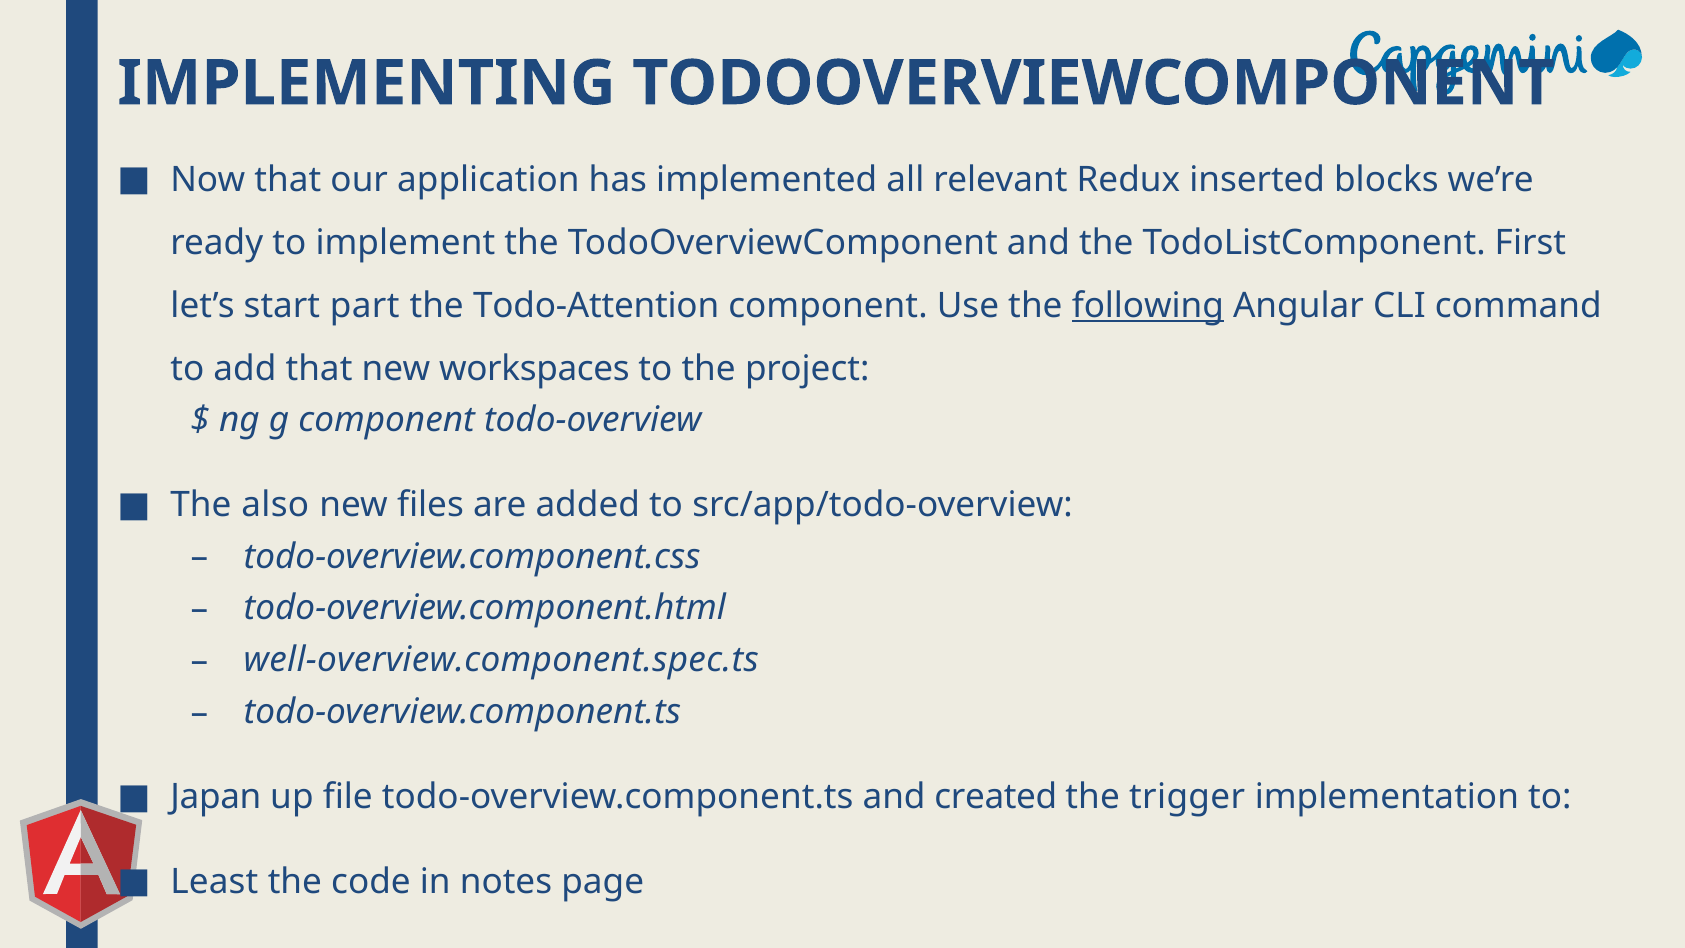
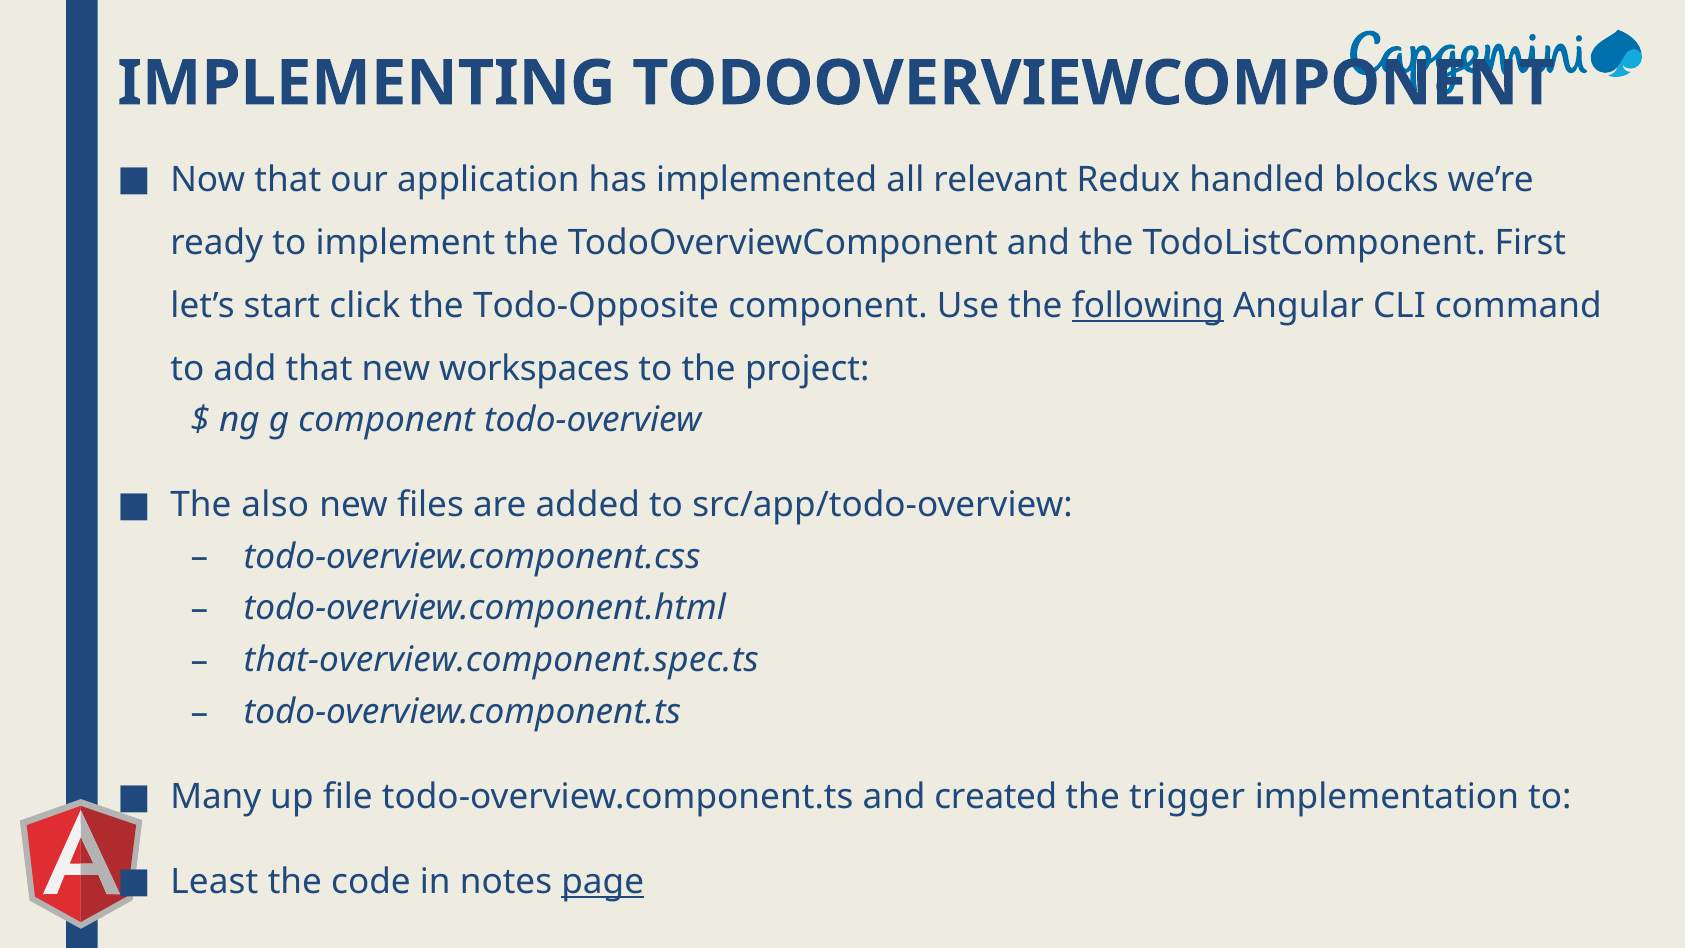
inserted: inserted -> handled
part: part -> click
Todo-Attention: Todo-Attention -> Todo-Opposite
well-overview.component.spec.ts: well-overview.component.spec.ts -> that-overview.component.spec.ts
Japan: Japan -> Many
page underline: none -> present
